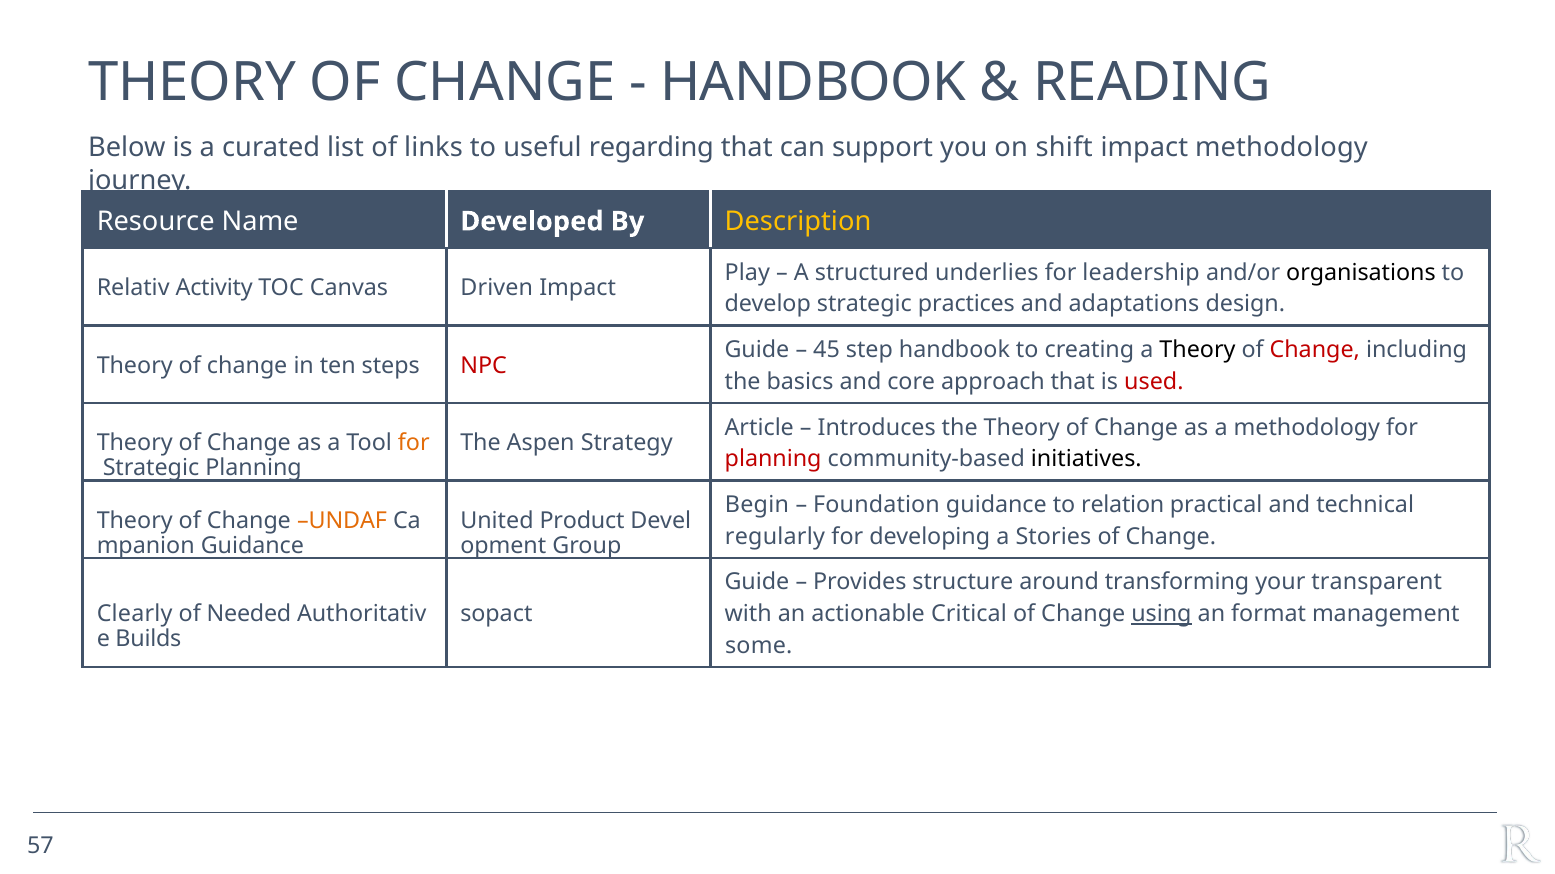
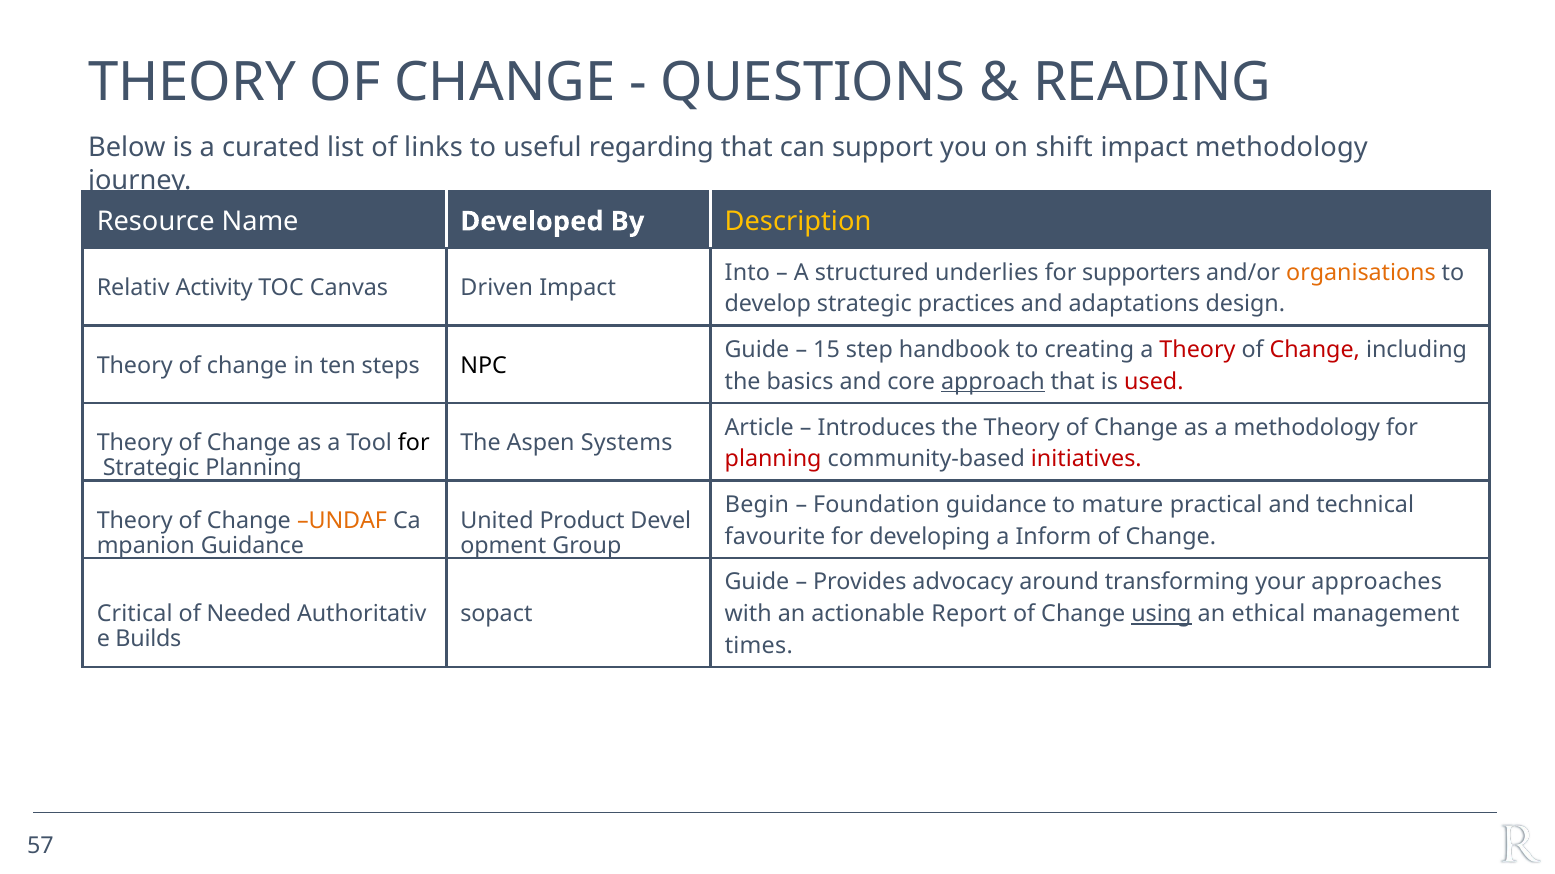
HANDBOOK at (813, 83): HANDBOOK -> QUESTIONS
Play: Play -> Into
leadership: leadership -> supporters
organisations colour: black -> orange
45: 45 -> 15
Theory at (1198, 350) colour: black -> red
NPC colour: red -> black
approach underline: none -> present
for at (414, 444) colour: orange -> black
Strategy: Strategy -> Systems
initiatives colour: black -> red
relation: relation -> mature
regularly: regularly -> favourite
Stories: Stories -> Inform
structure: structure -> advocacy
transparent: transparent -> approaches
Clearly: Clearly -> Critical
Critical: Critical -> Report
format: format -> ethical
some: some -> times
